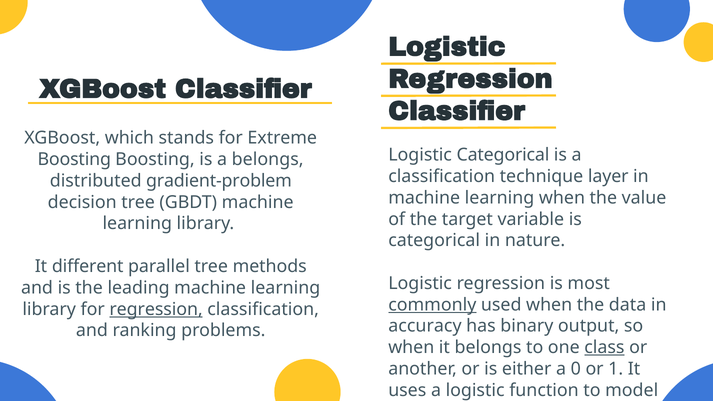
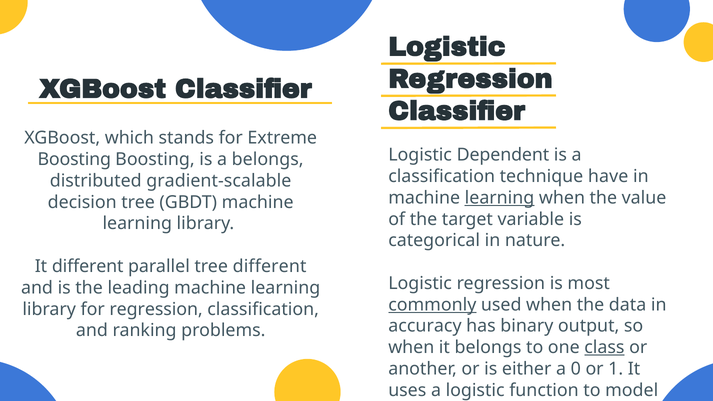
Logistic Categorical: Categorical -> Dependent
layer: layer -> have
gradient-problem: gradient-problem -> gradient-scalable
learning at (500, 198) underline: none -> present
tree methods: methods -> different
regression at (156, 309) underline: present -> none
